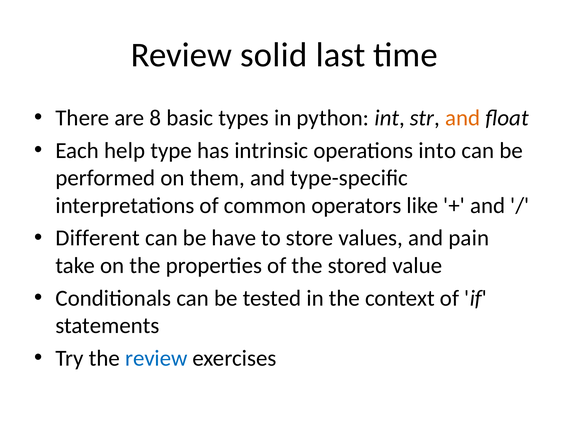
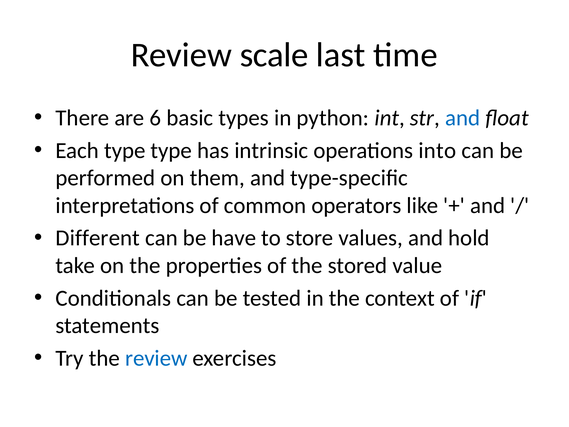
solid: solid -> scale
8: 8 -> 6
and at (463, 118) colour: orange -> blue
Each help: help -> type
pain: pain -> hold
